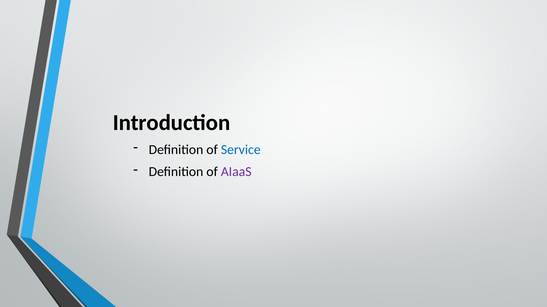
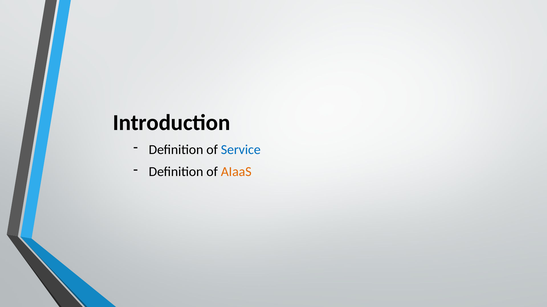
AIaaS colour: purple -> orange
